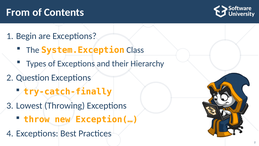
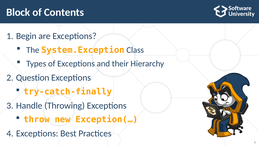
From: From -> Block
Lowest: Lowest -> Handle
